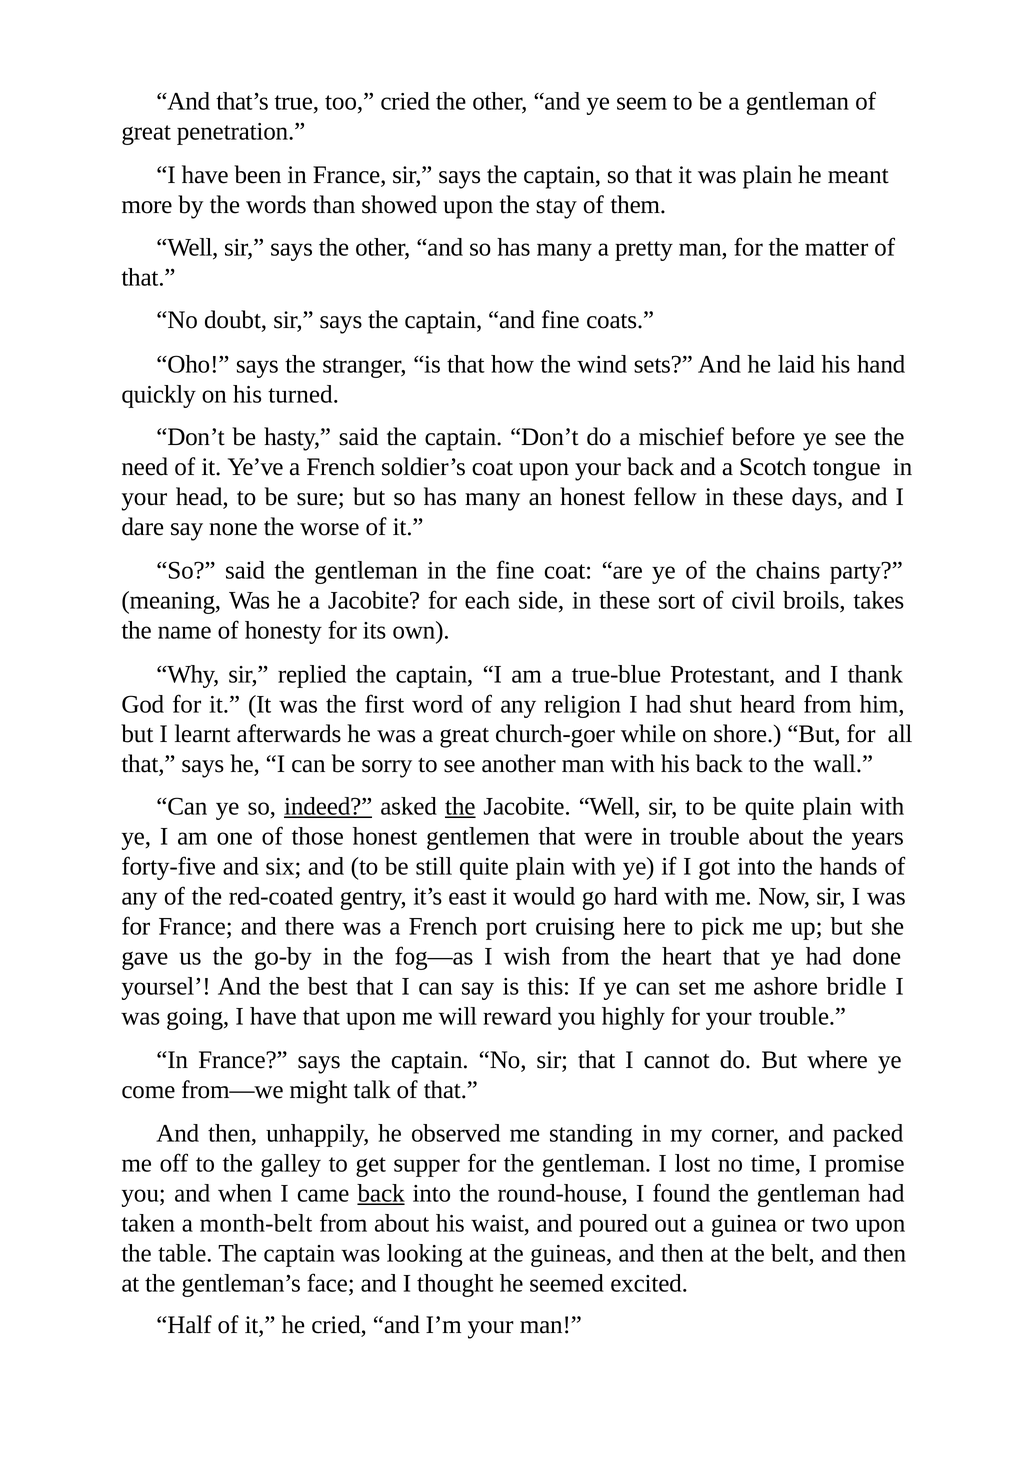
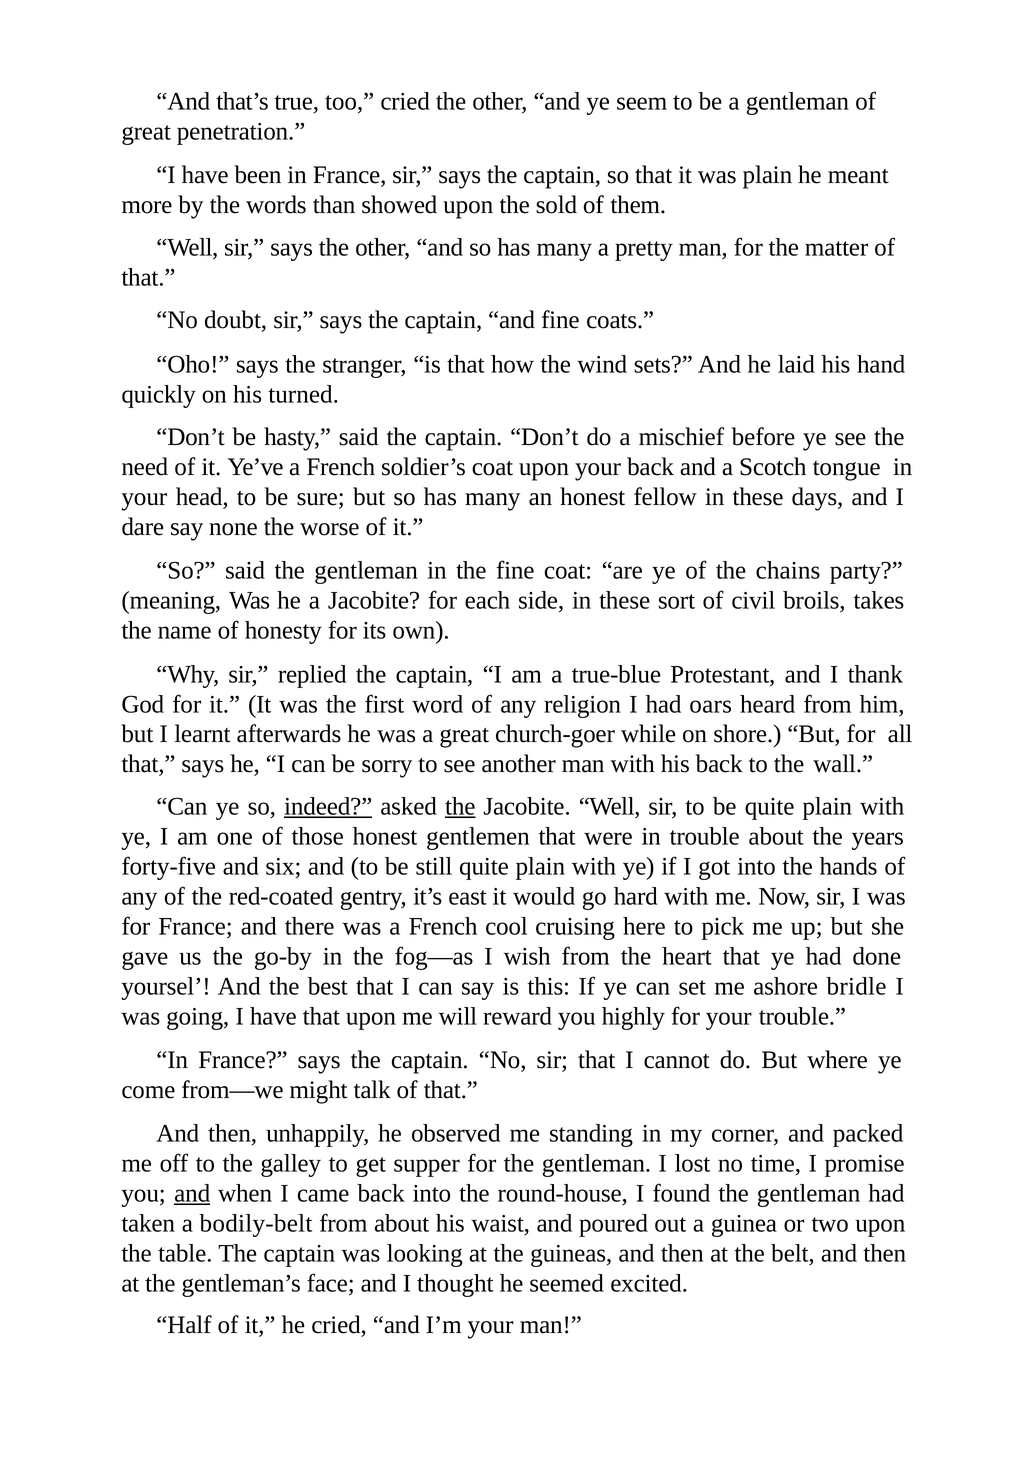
stay: stay -> sold
shut: shut -> oars
port: port -> cool
and at (192, 1194) underline: none -> present
back at (381, 1194) underline: present -> none
month-belt: month-belt -> bodily-belt
